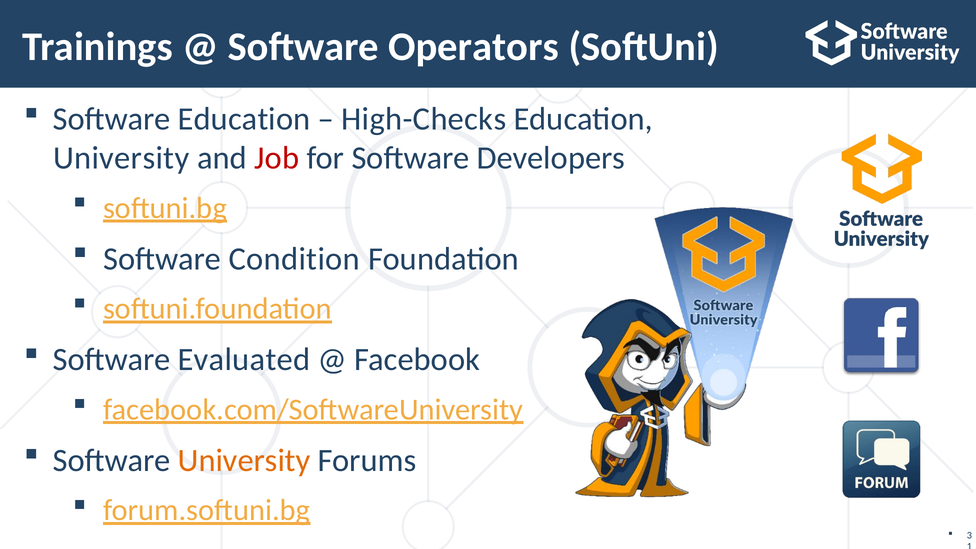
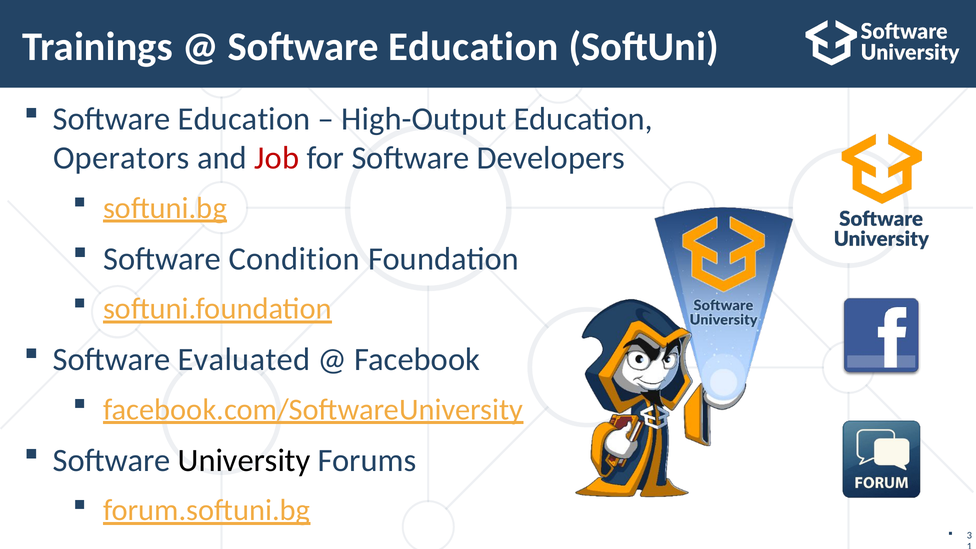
Operators at (473, 47): Operators -> Education
High-Checks: High-Checks -> High-Output
University at (121, 158): University -> Operators
University at (244, 460) colour: orange -> black
